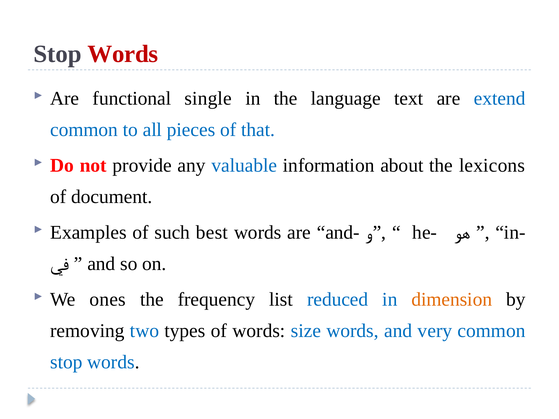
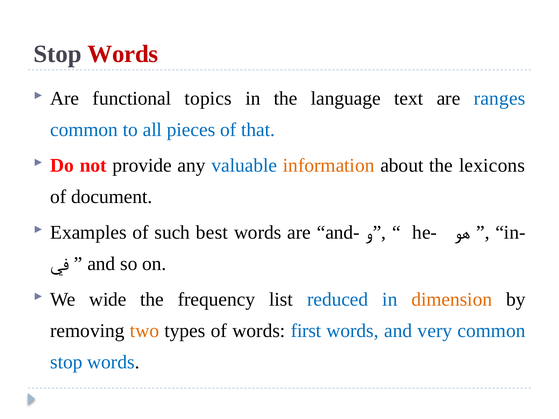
single: single -> topics
extend: extend -> ranges
information colour: black -> orange
ones: ones -> wide
two colour: blue -> orange
size: size -> first
